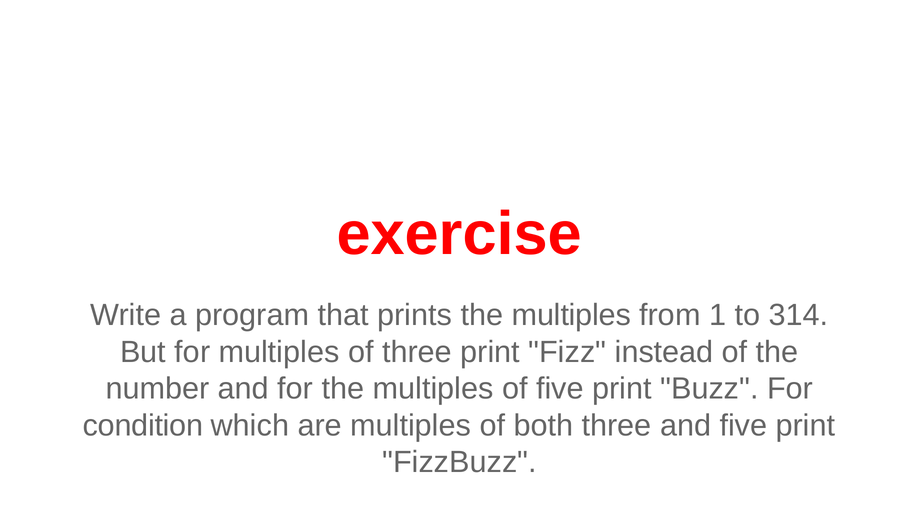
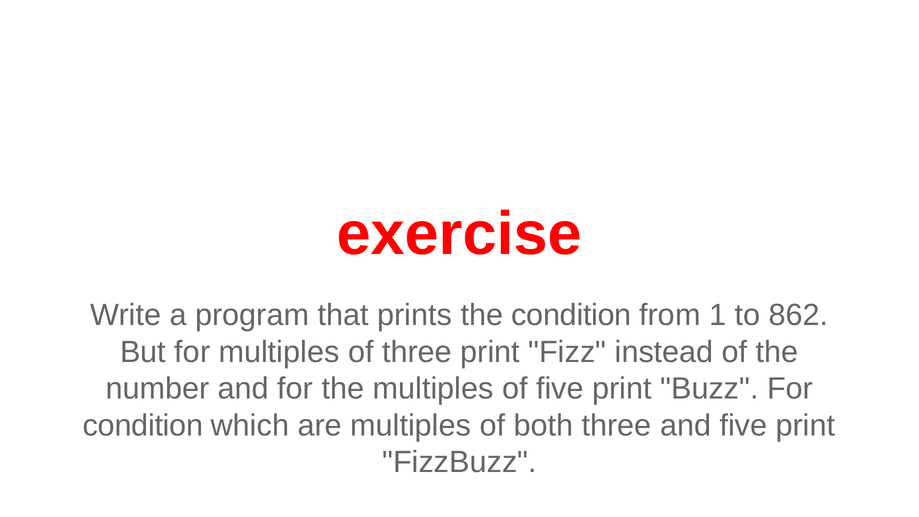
prints the multiples: multiples -> condition
314: 314 -> 862
